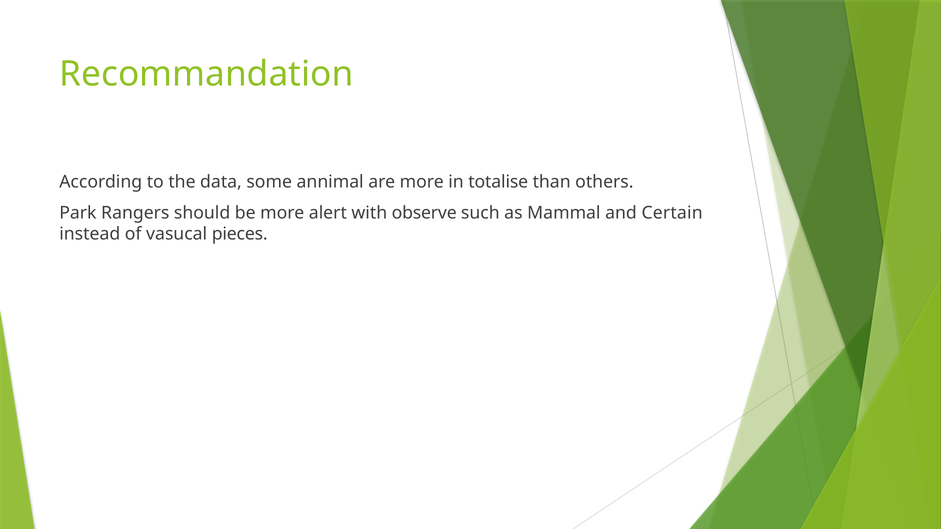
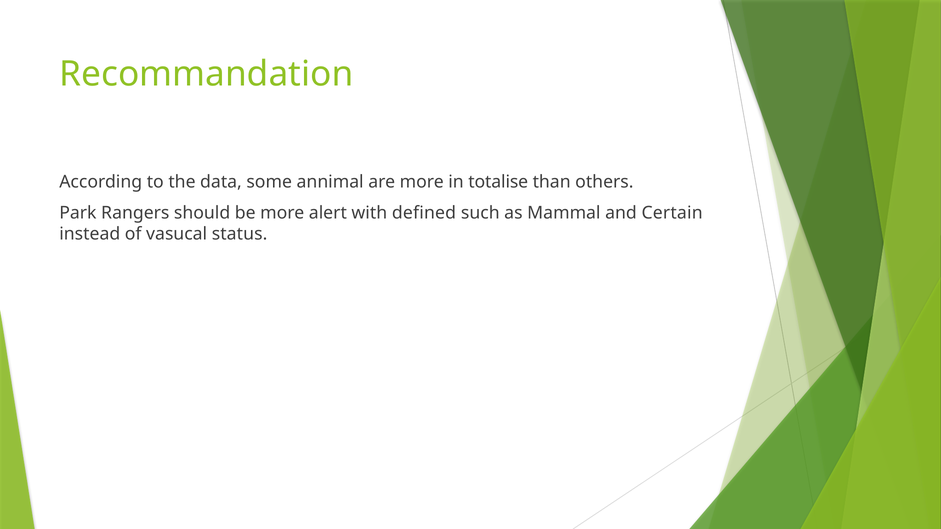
observe: observe -> defined
pieces: pieces -> status
